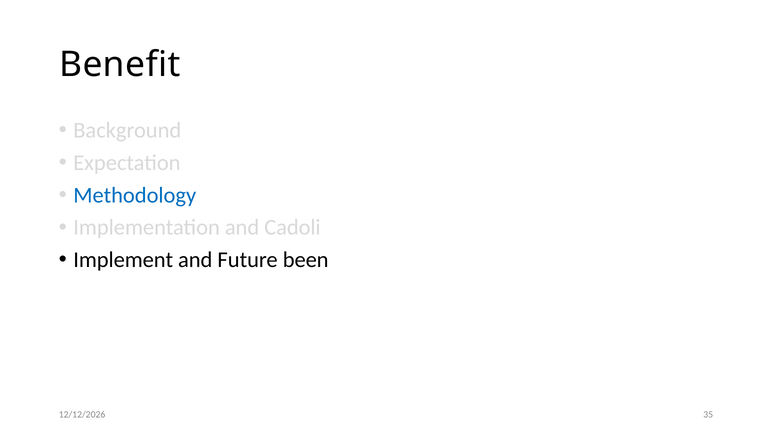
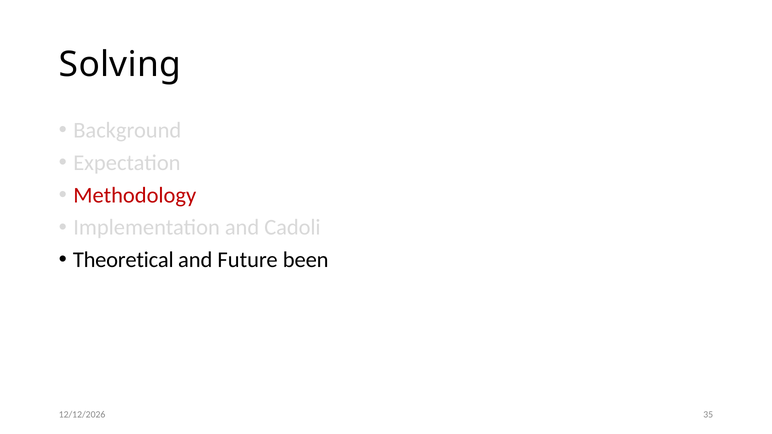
Benefit: Benefit -> Solving
Methodology colour: blue -> red
Implement: Implement -> Theoretical
